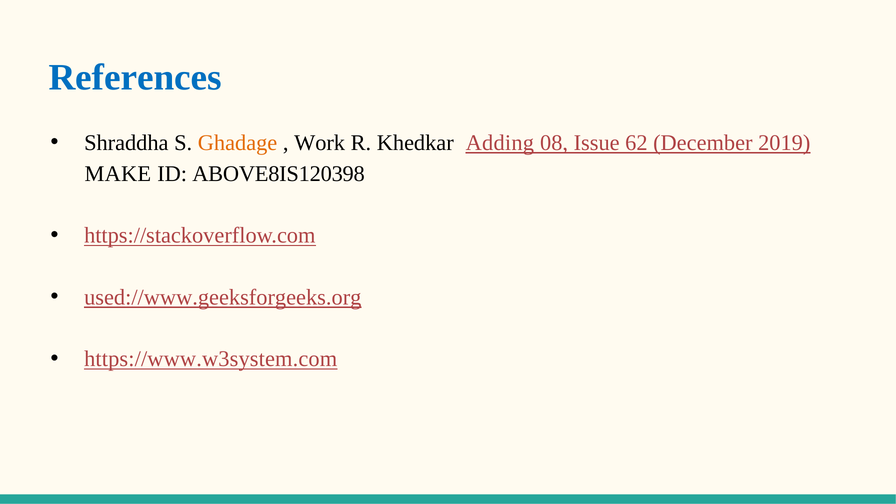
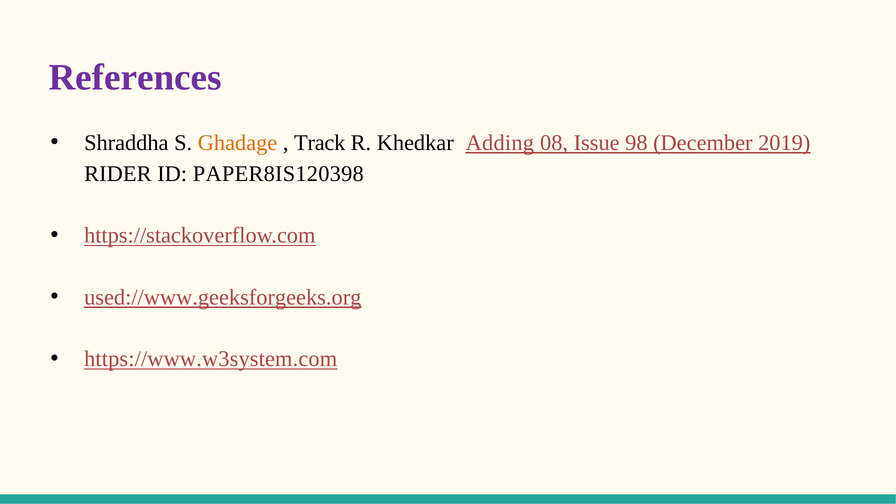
References colour: blue -> purple
Work: Work -> Track
62: 62 -> 98
MAKE: MAKE -> RIDER
ABOVE8IS120398: ABOVE8IS120398 -> PAPER8IS120398
